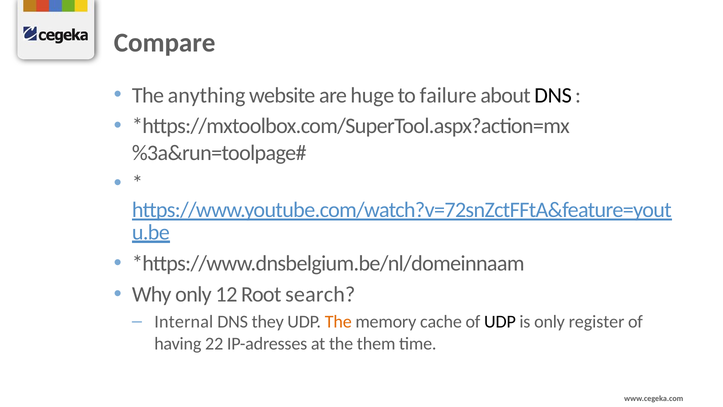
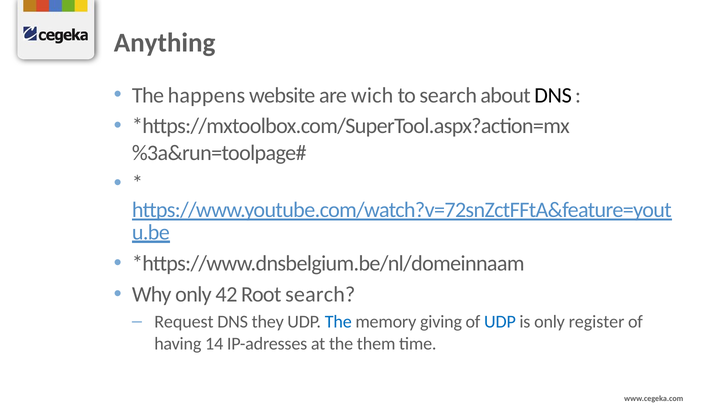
Compare: Compare -> Anything
anything: anything -> happens
huge: huge -> wich
to failure: failure -> search
12: 12 -> 42
Internal: Internal -> Request
The at (338, 322) colour: orange -> blue
cache: cache -> giving
UDP at (500, 322) colour: black -> blue
22: 22 -> 14
